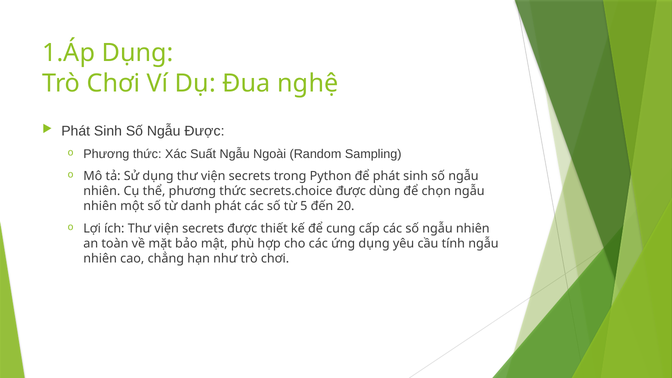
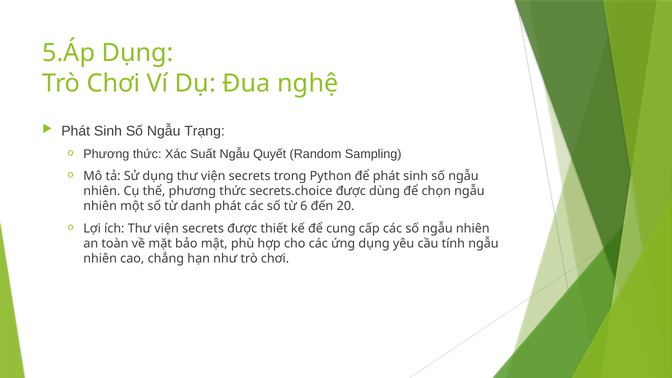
1.Áp: 1.Áp -> 5.Áp
Ngẫu Được: Được -> Trạng
Ngoài: Ngoài -> Quyết
5: 5 -> 6
